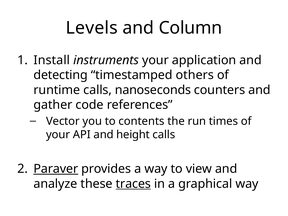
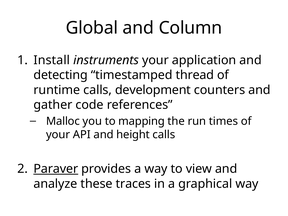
Levels: Levels -> Global
others: others -> thread
nanoseconds: nanoseconds -> development
Vector: Vector -> Malloc
contents: contents -> mapping
traces underline: present -> none
